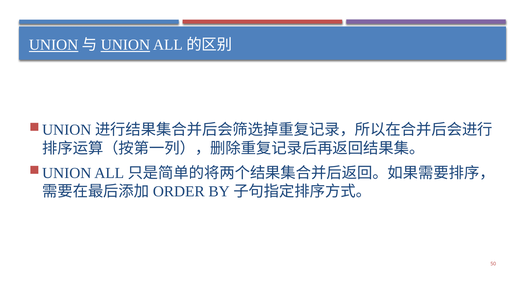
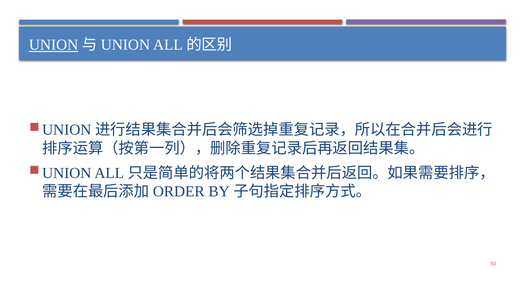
UNION at (125, 45) underline: present -> none
